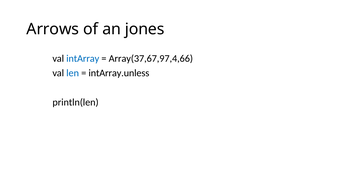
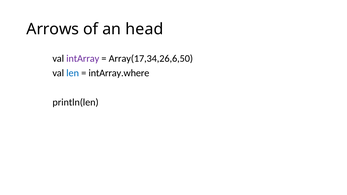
jones: jones -> head
intArray colour: blue -> purple
Array(37,67,97,4,66: Array(37,67,97,4,66 -> Array(17,34,26,6,50
intArray.unless: intArray.unless -> intArray.where
